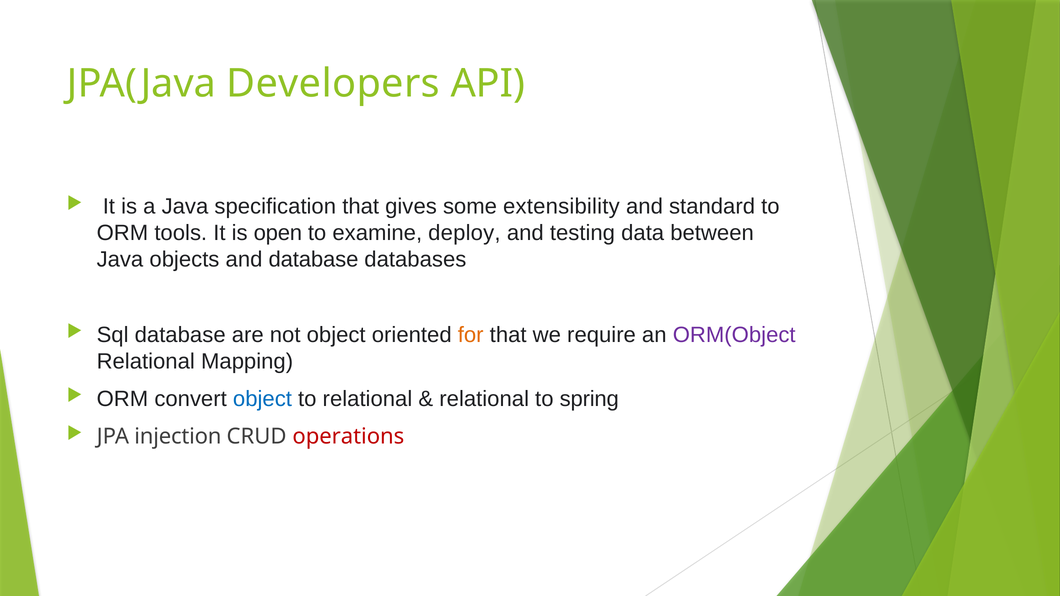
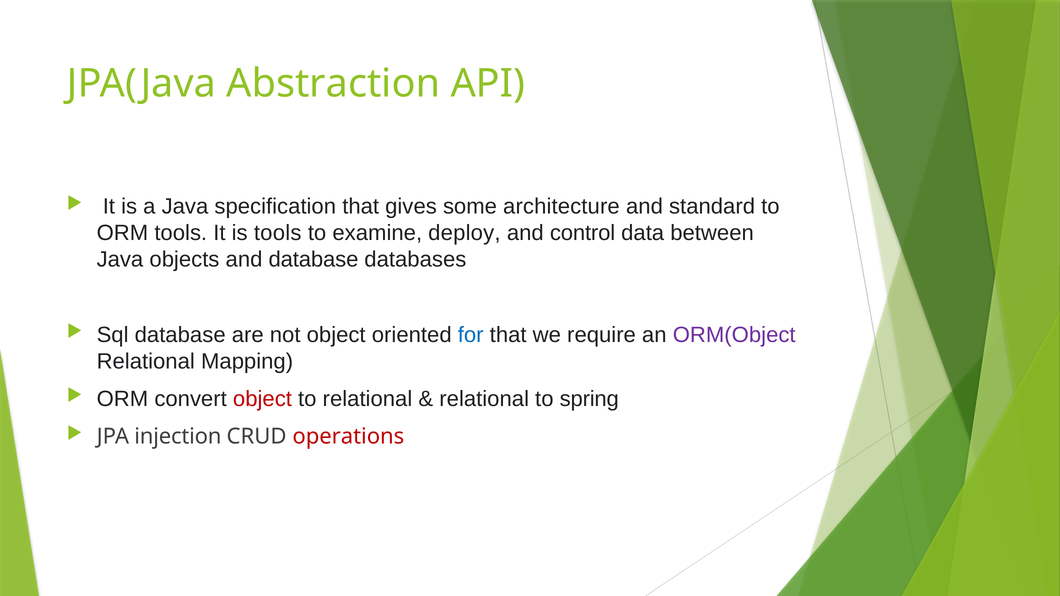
Developers: Developers -> Abstraction
extensibility: extensibility -> architecture
is open: open -> tools
testing: testing -> control
for colour: orange -> blue
object at (262, 399) colour: blue -> red
